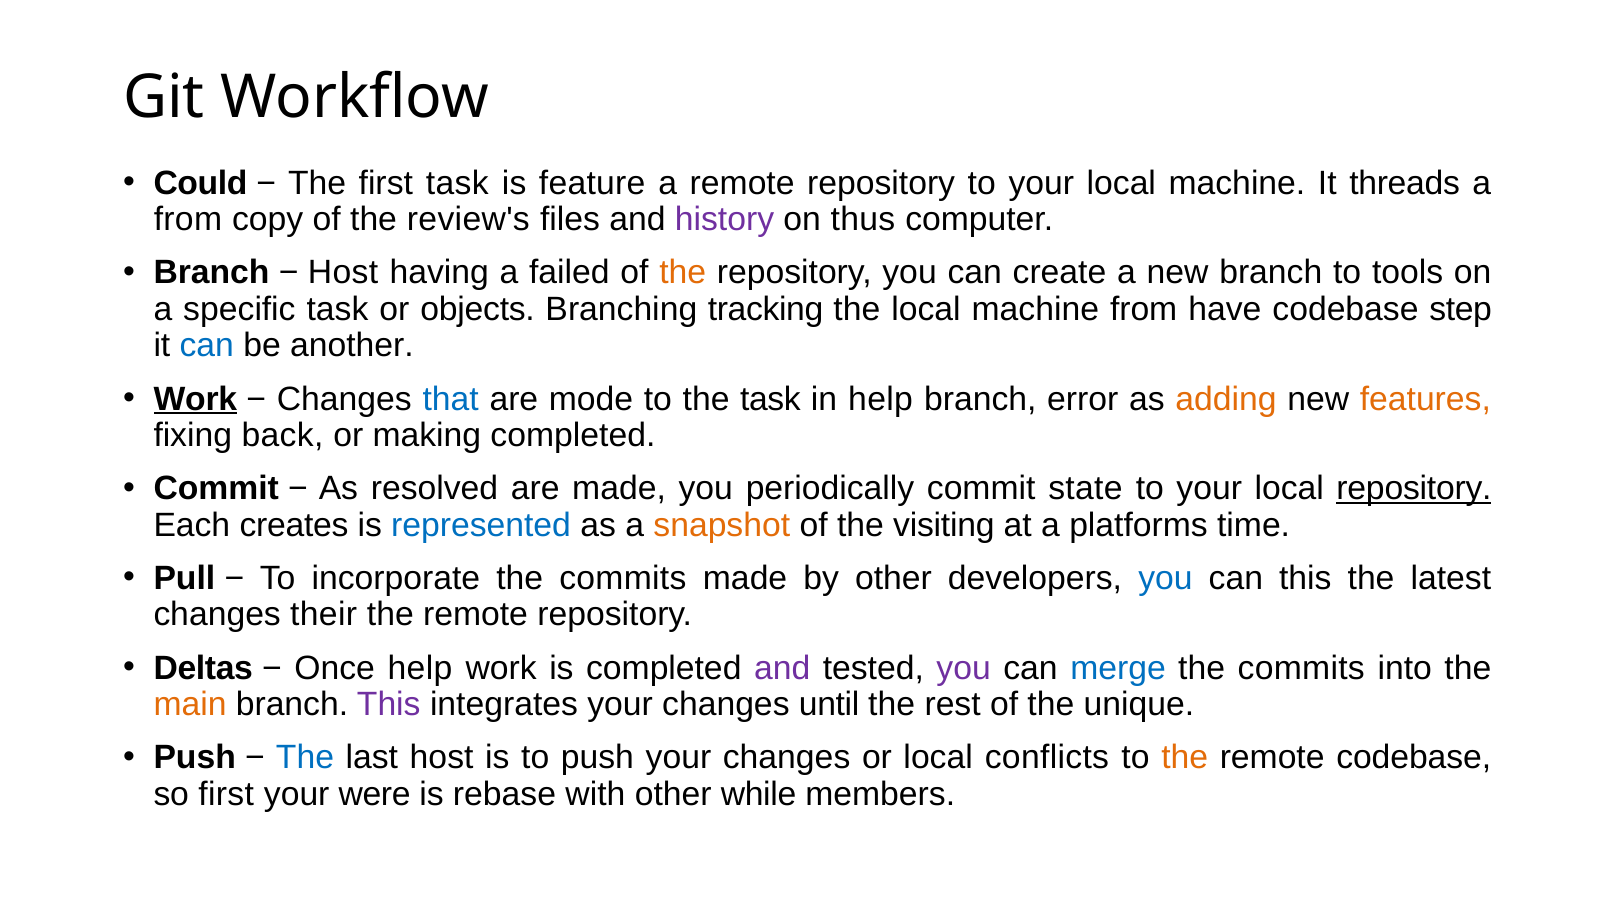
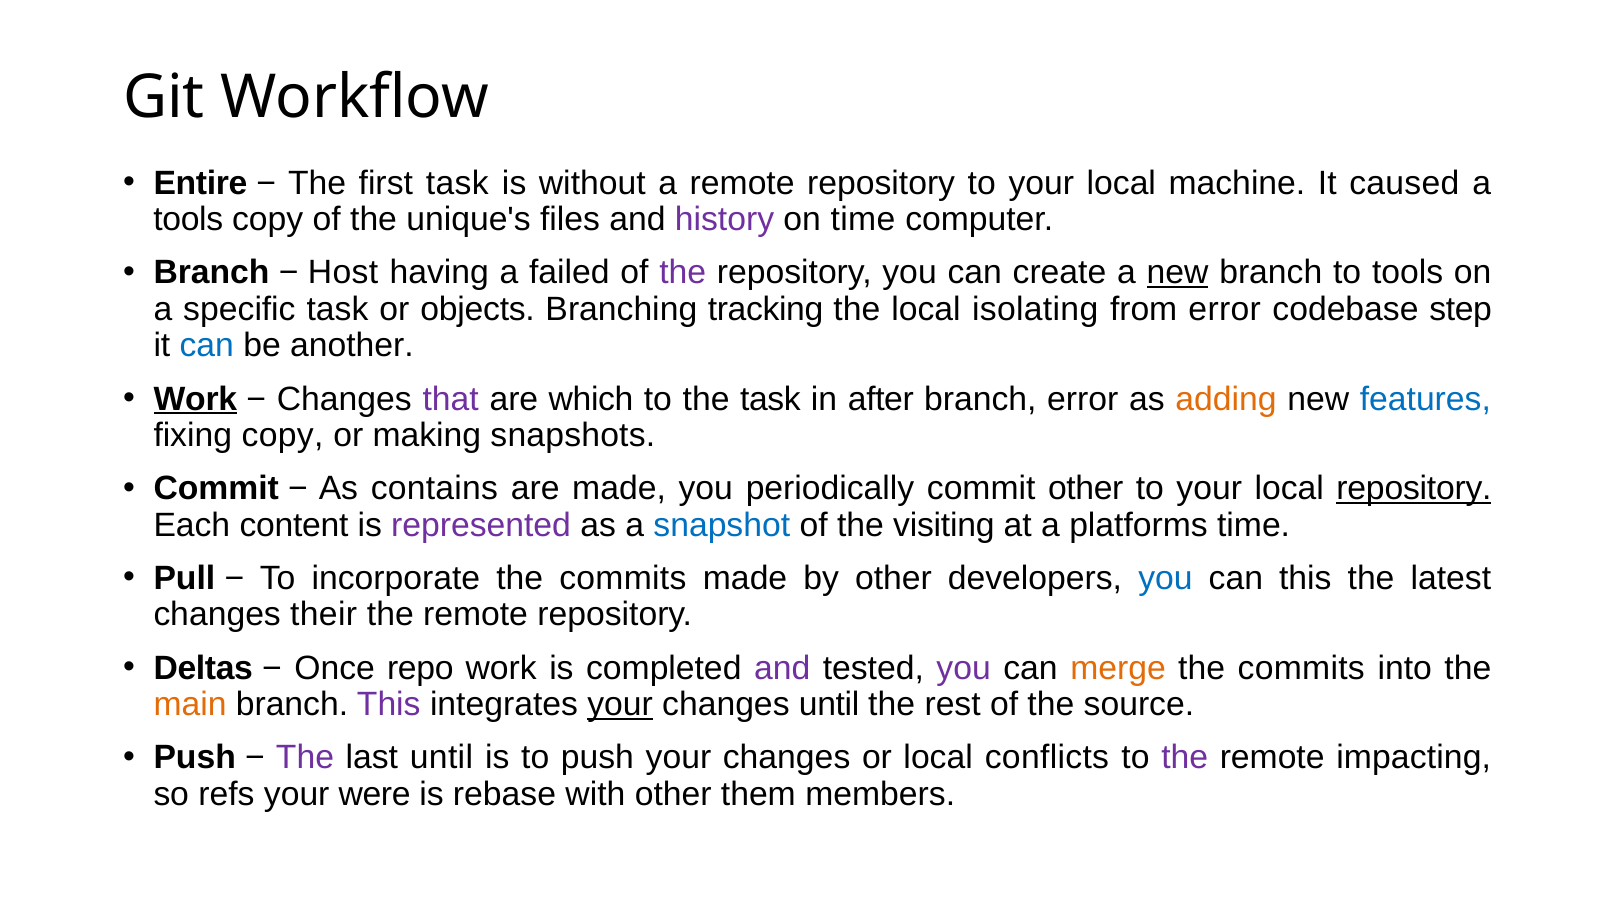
Could: Could -> Entire
feature: feature -> without
threads: threads -> caused
from at (188, 220): from -> tools
review's: review's -> unique's
on thus: thus -> time
the at (683, 273) colour: orange -> purple
new at (1177, 273) underline: none -> present
the local machine: machine -> isolating
from have: have -> error
that colour: blue -> purple
mode: mode -> which
in help: help -> after
features colour: orange -> blue
fixing back: back -> copy
making completed: completed -> snapshots
resolved: resolved -> contains
commit state: state -> other
creates: creates -> content
represented colour: blue -> purple
snapshot colour: orange -> blue
Once help: help -> repo
merge colour: blue -> orange
your at (620, 704) underline: none -> present
unique: unique -> source
The at (305, 758) colour: blue -> purple
last host: host -> until
the at (1185, 758) colour: orange -> purple
remote codebase: codebase -> impacting
so first: first -> refs
while: while -> them
